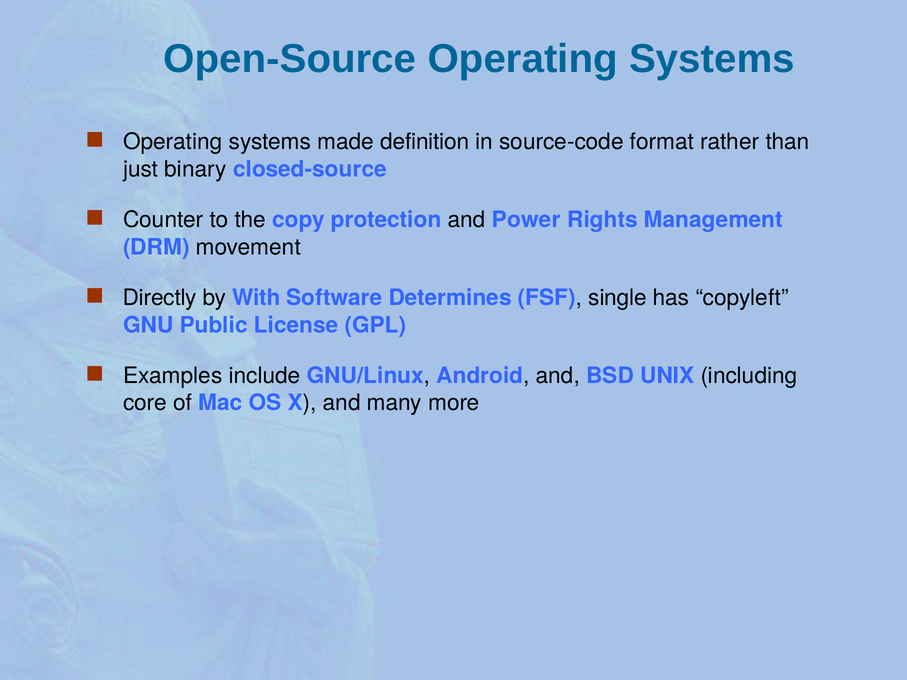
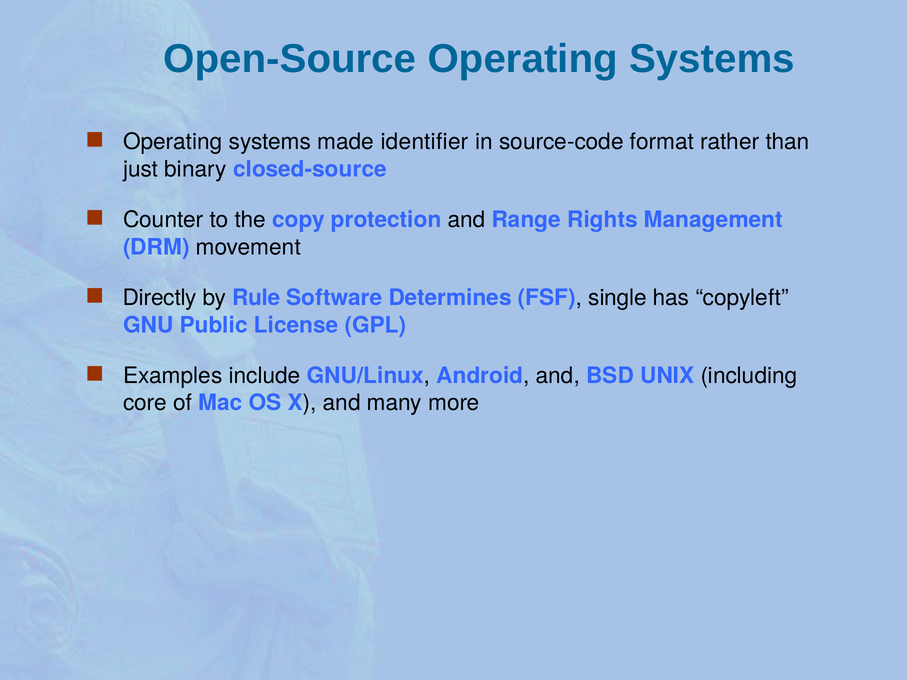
definition: definition -> identifier
Power: Power -> Range
With: With -> Rule
